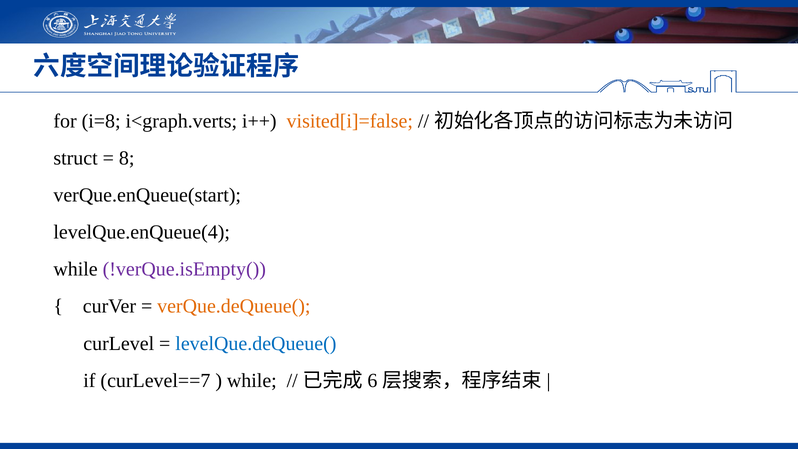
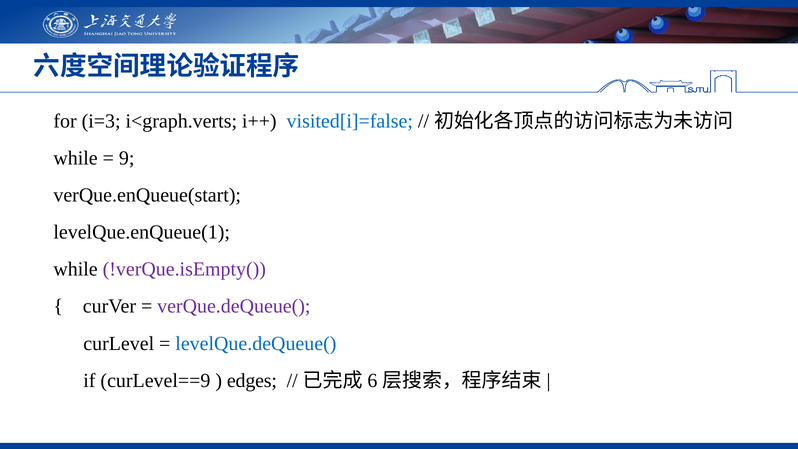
i=8: i=8 -> i=3
visited[i]=false colour: orange -> blue
struct at (76, 158): struct -> while
8: 8 -> 9
levelQue.enQueue(4: levelQue.enQueue(4 -> levelQue.enQueue(1
verQue.deQueue( colour: orange -> purple
curLevel==7: curLevel==7 -> curLevel==9
while at (252, 380): while -> edges
